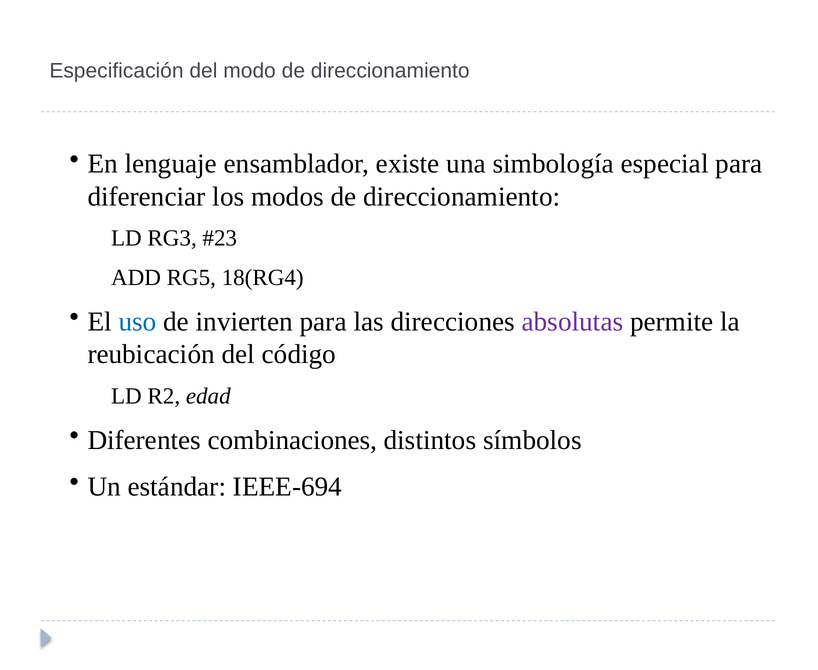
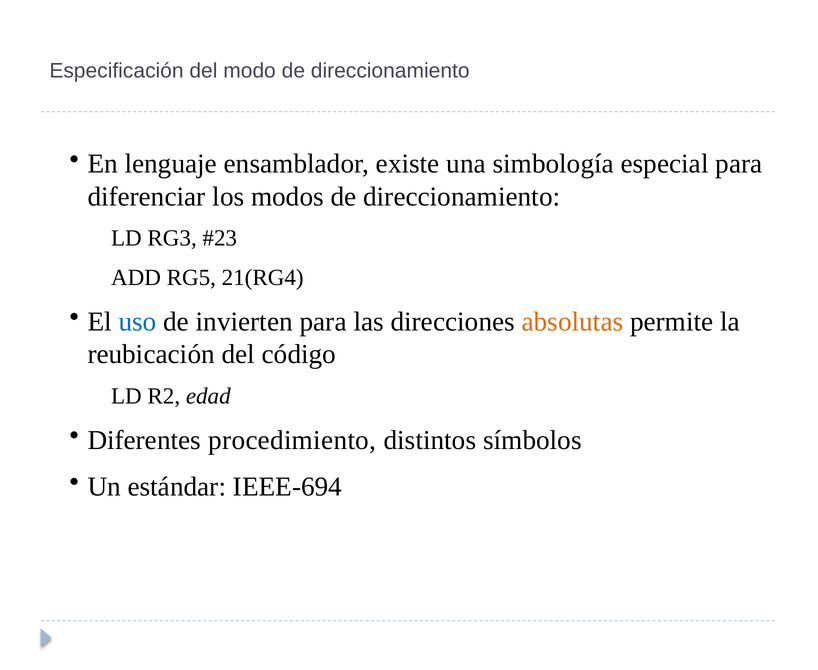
18(RG4: 18(RG4 -> 21(RG4
absolutas colour: purple -> orange
combinaciones: combinaciones -> procedimiento
